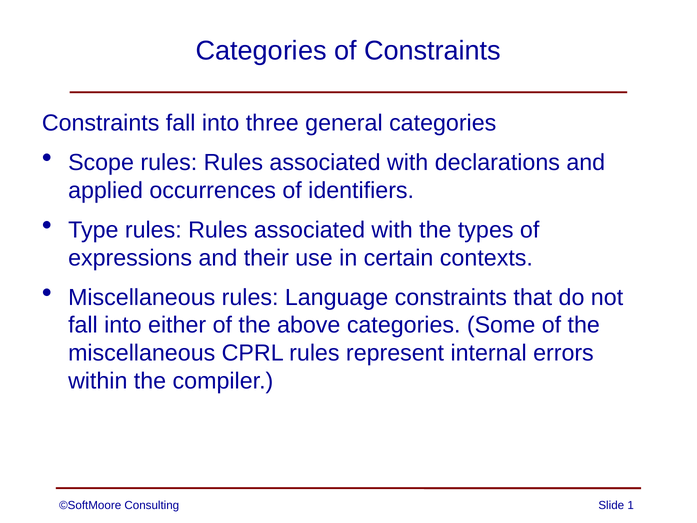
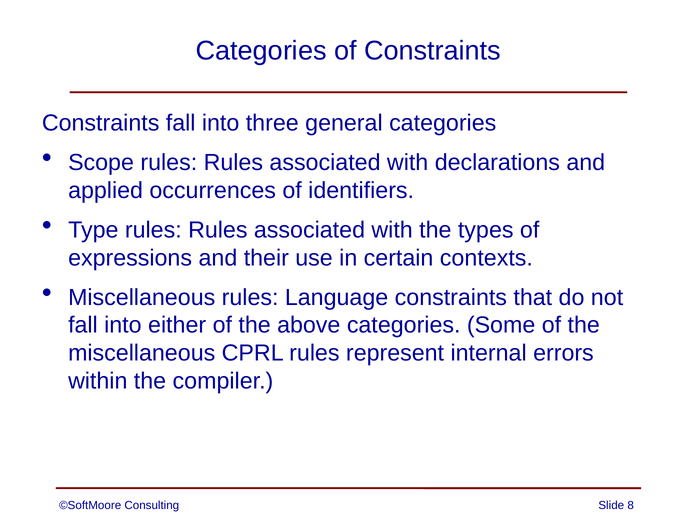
1: 1 -> 8
